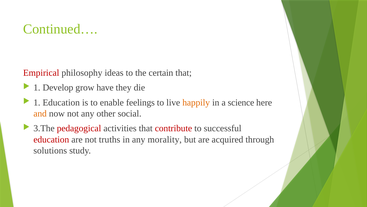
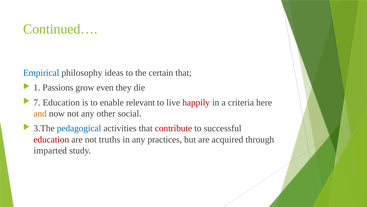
Empirical colour: red -> blue
Develop: Develop -> Passions
have: have -> even
1 at (37, 102): 1 -> 7
feelings: feelings -> relevant
happily colour: orange -> red
science: science -> criteria
pedagogical colour: red -> blue
morality: morality -> practices
solutions: solutions -> imparted
